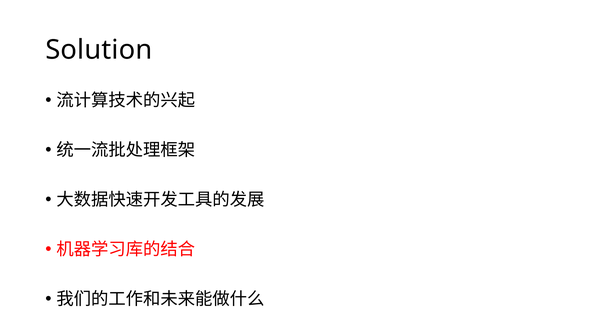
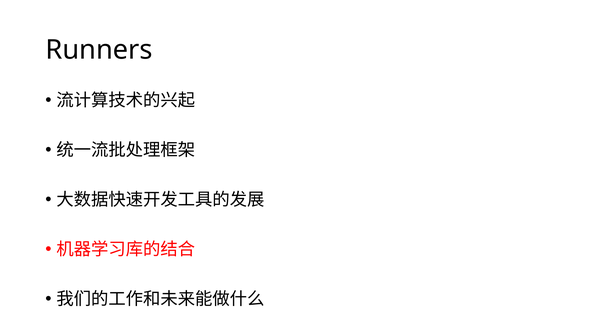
Solution: Solution -> Runners
